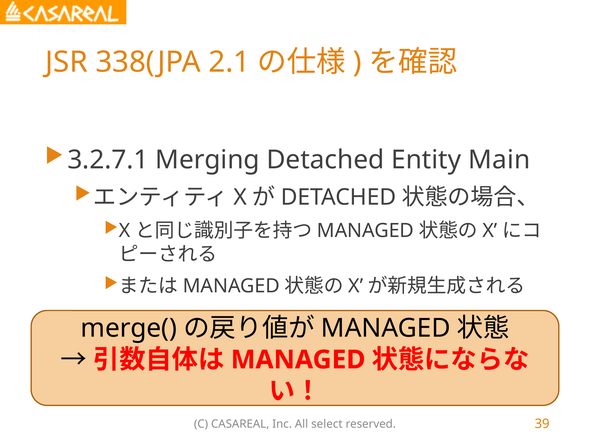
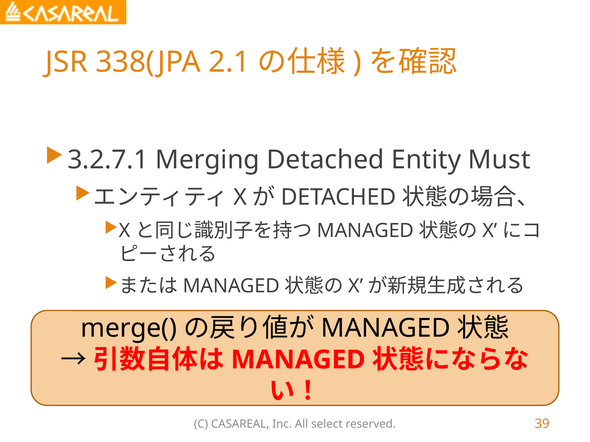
Main: Main -> Must
